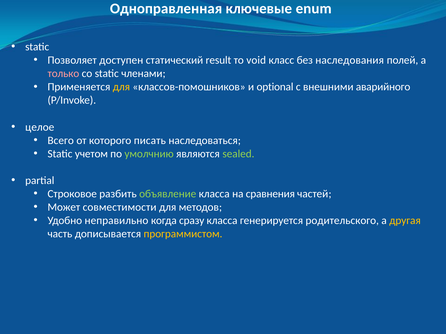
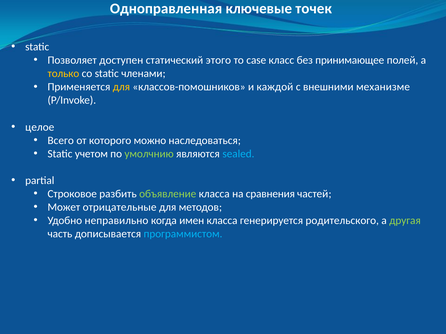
enum: enum -> точек
result: result -> этого
void: void -> case
наследования: наследования -> принимающее
только colour: pink -> yellow
optional: optional -> каждой
аварийного: аварийного -> механизме
писать: писать -> можно
sealed colour: light green -> light blue
совместимости: совместимости -> отрицательные
сразу: сразу -> имен
другая colour: yellow -> light green
программистом colour: yellow -> light blue
